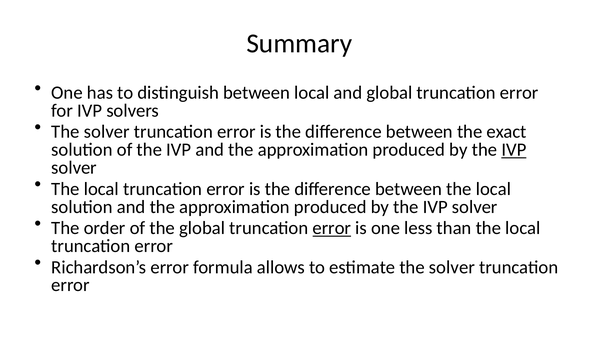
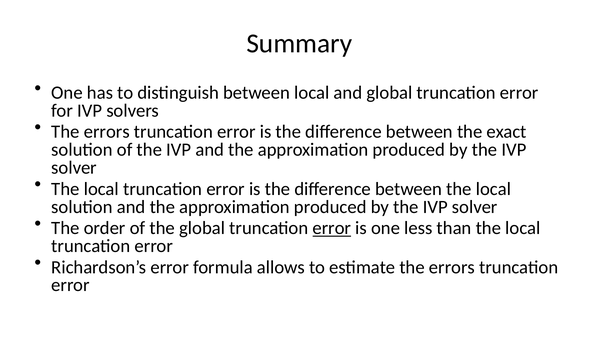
solver at (107, 132): solver -> errors
IVP at (514, 150) underline: present -> none
estimate the solver: solver -> errors
